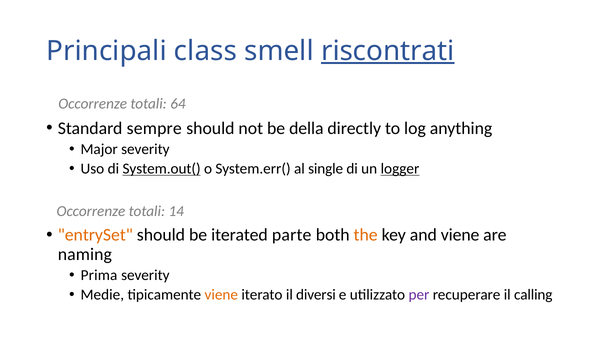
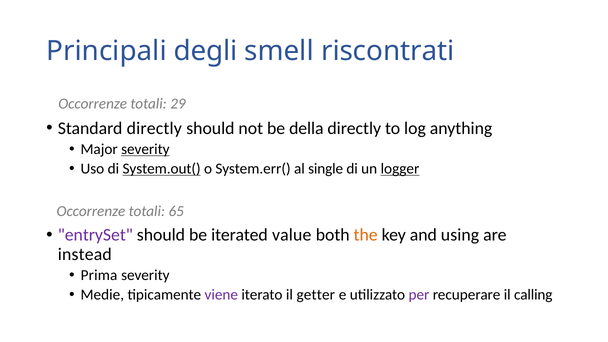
class: class -> degli
riscontrati underline: present -> none
64: 64 -> 29
Standard sempre: sempre -> directly
severity at (145, 149) underline: none -> present
14: 14 -> 65
entrySet colour: orange -> purple
parte: parte -> value
and viene: viene -> using
naming: naming -> instead
viene at (221, 295) colour: orange -> purple
diversi: diversi -> getter
